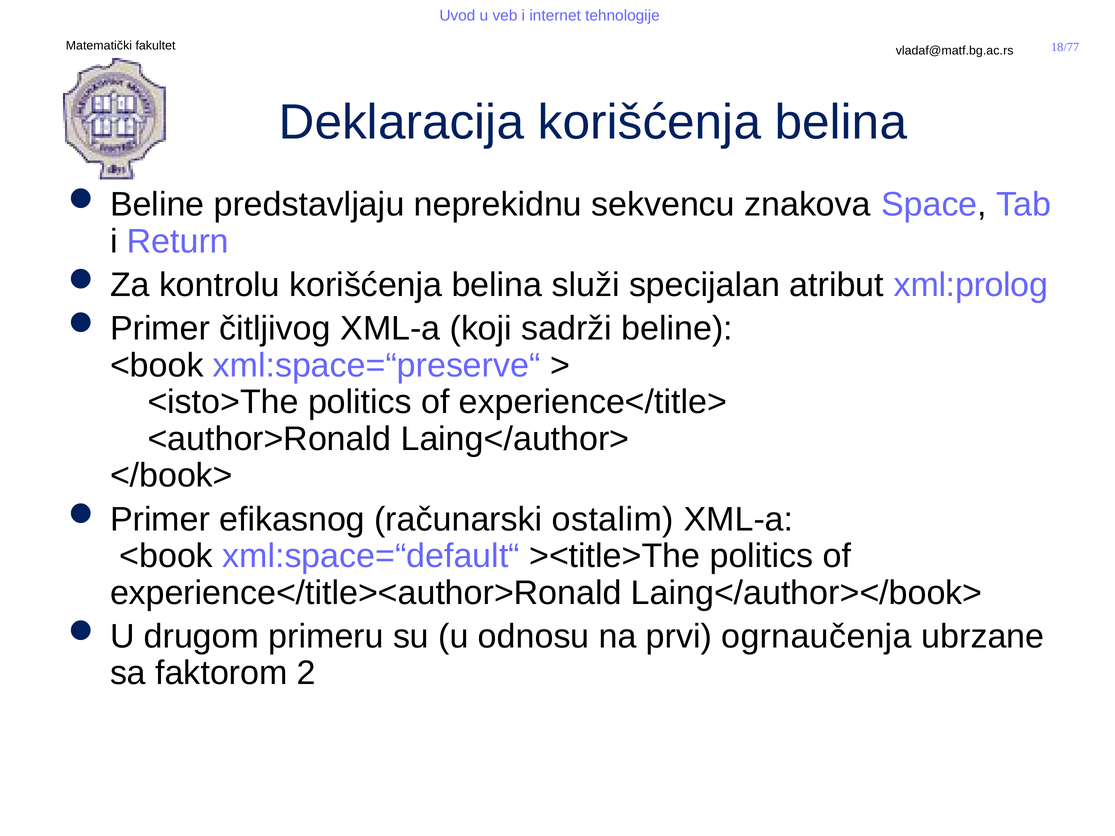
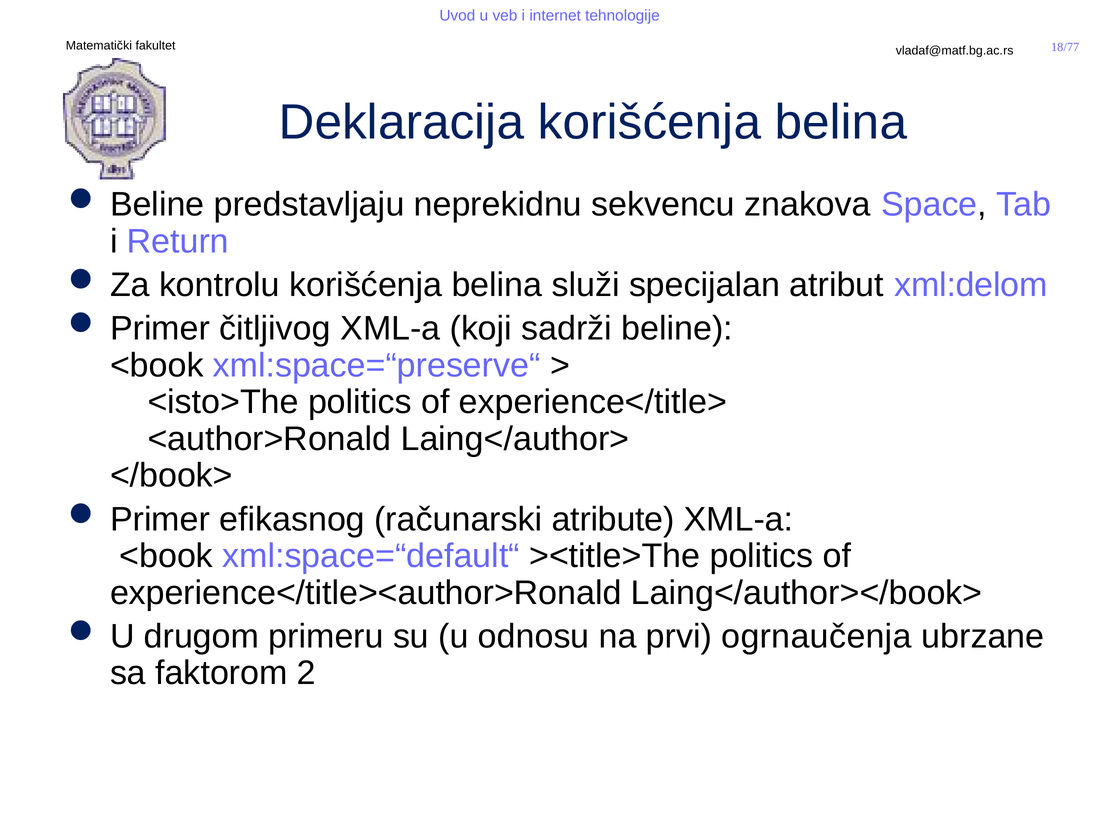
xml:prolog: xml:prolog -> xml:delom
ostalim: ostalim -> atribute
